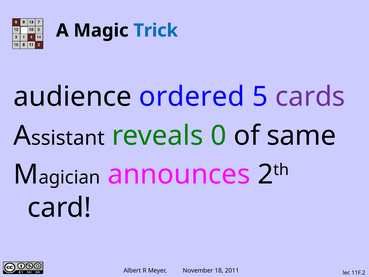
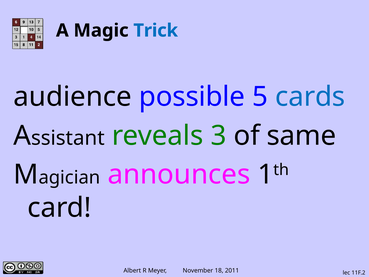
ordered: ordered -> possible
cards colour: purple -> blue
0: 0 -> 3
2: 2 -> 1
